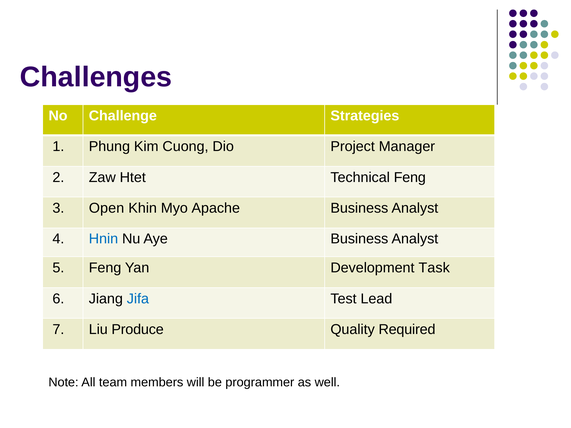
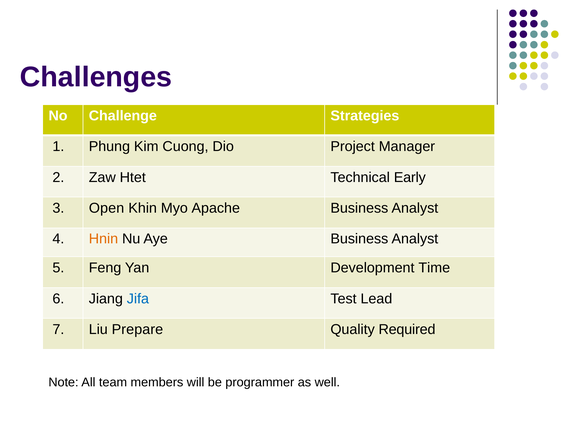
Technical Feng: Feng -> Early
Hnin colour: blue -> orange
Task: Task -> Time
Produce: Produce -> Prepare
